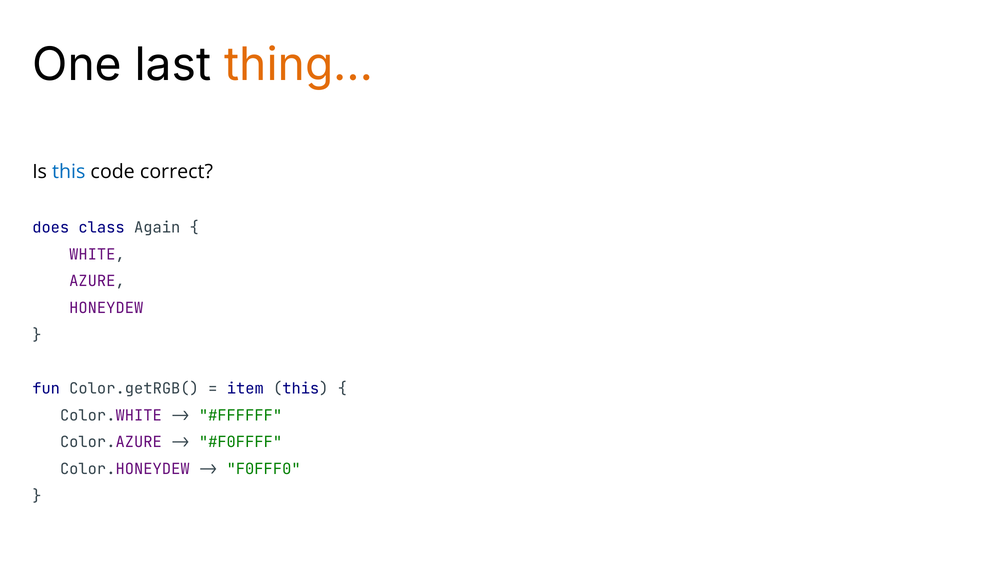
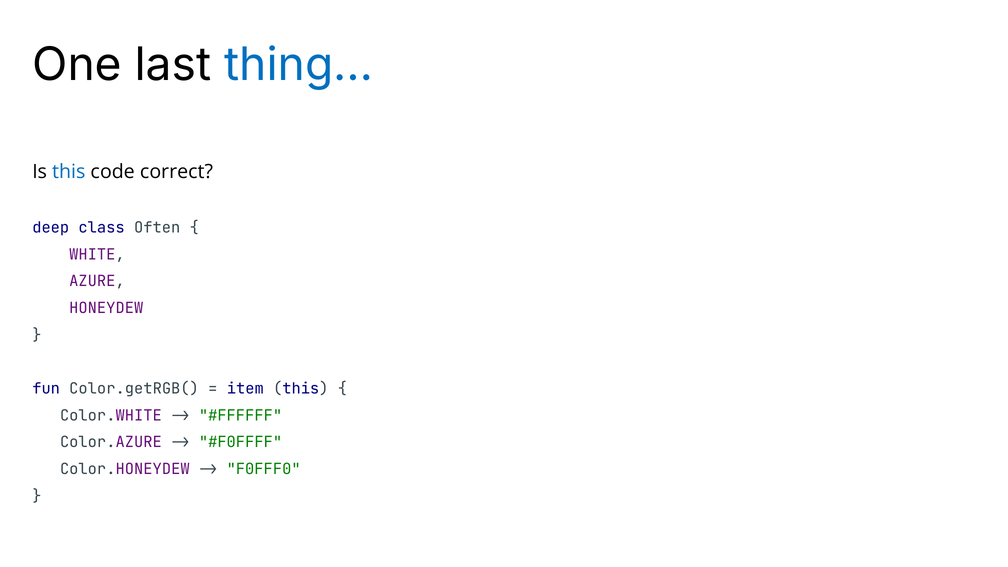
thing… colour: orange -> blue
does: does -> deep
Again: Again -> Often
